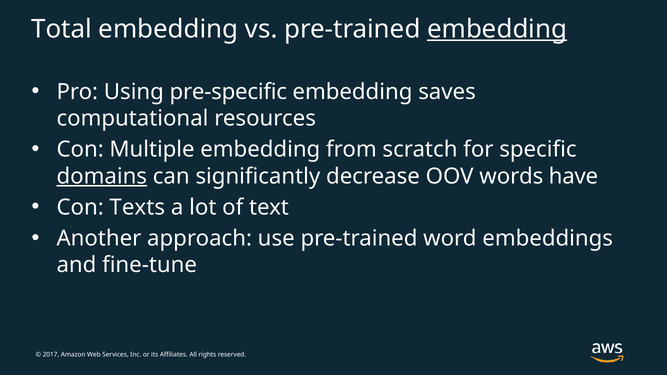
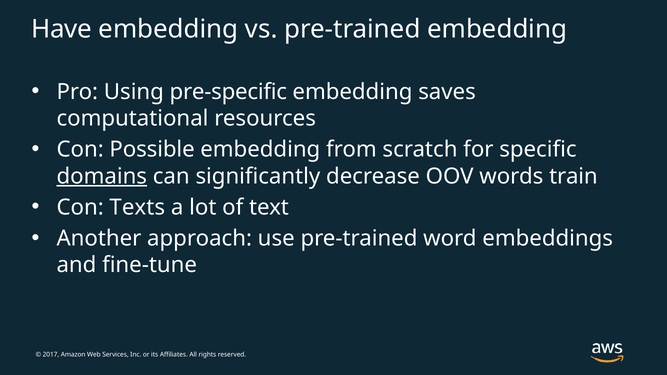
Total: Total -> Have
embedding at (497, 29) underline: present -> none
Multiple: Multiple -> Possible
have: have -> train
